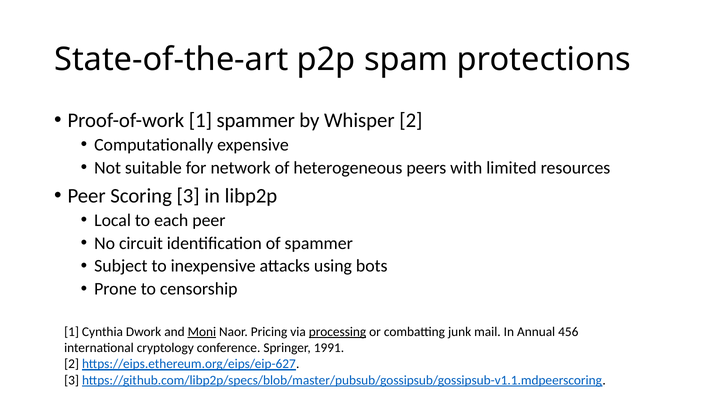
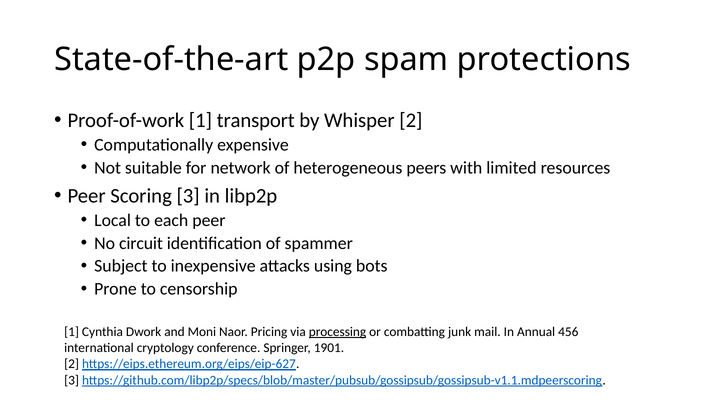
1 spammer: spammer -> transport
Moni underline: present -> none
1991: 1991 -> 1901
